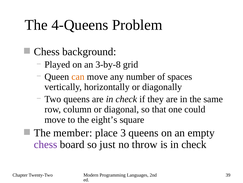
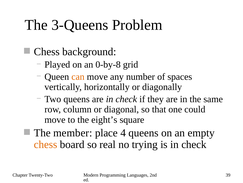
4-Queens: 4-Queens -> 3-Queens
3-by-8: 3-by-8 -> 0-by-8
3: 3 -> 4
chess at (46, 144) colour: purple -> orange
just: just -> real
throw: throw -> trying
